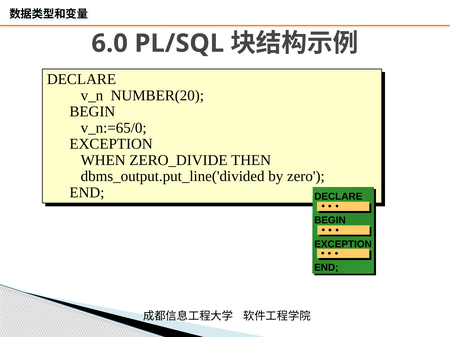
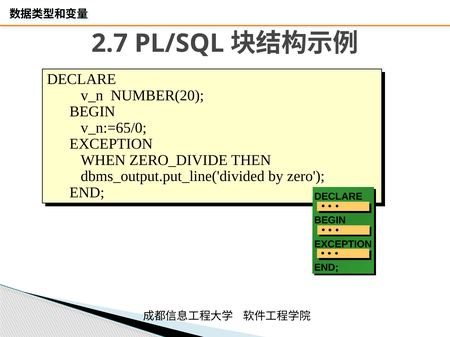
6.0: 6.0 -> 2.7
